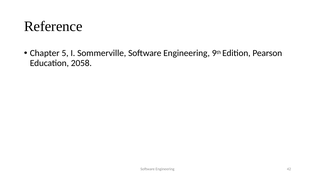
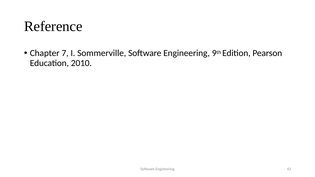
5: 5 -> 7
2058: 2058 -> 2010
